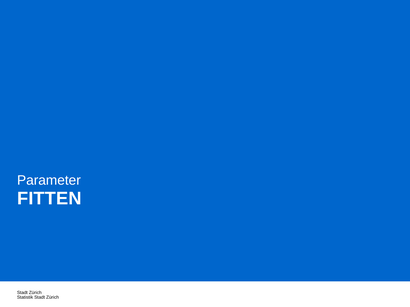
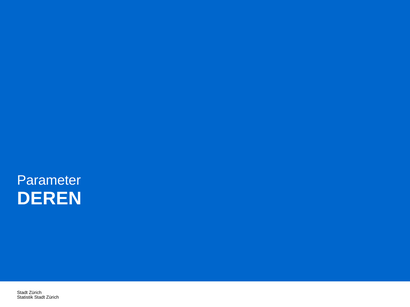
FITTEN: FITTEN -> DEREN
